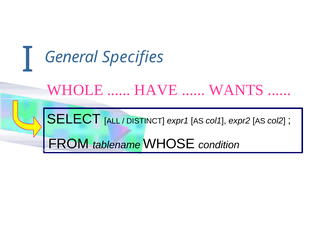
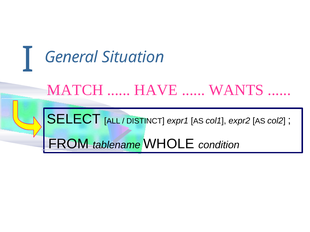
Specifies: Specifies -> Situation
WHOLE: WHOLE -> MATCH
WHOSE: WHOSE -> WHOLE
